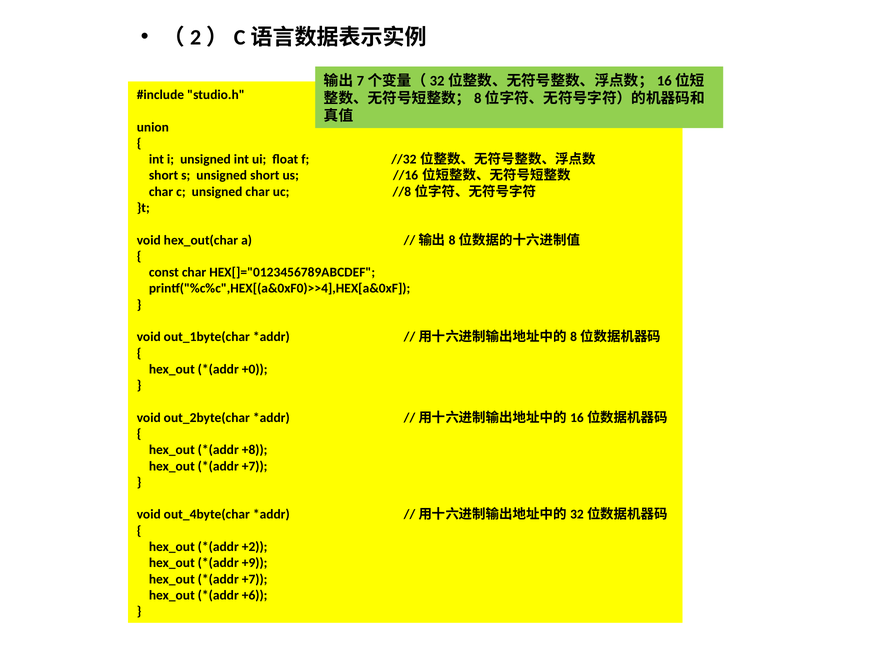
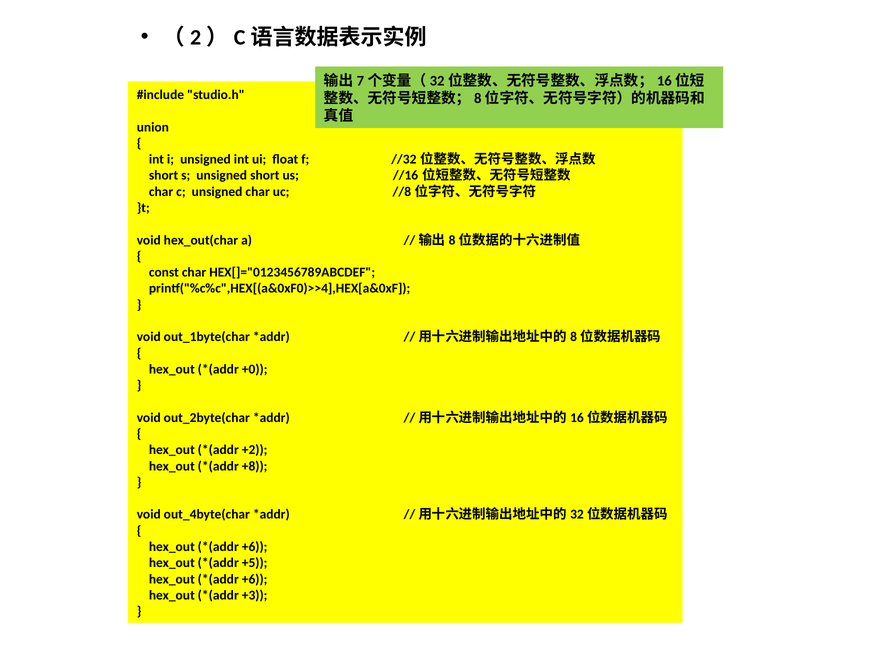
+8: +8 -> +2
+7 at (255, 466): +7 -> +8
+2 at (255, 547): +2 -> +6
+9: +9 -> +5
+7 at (255, 579): +7 -> +6
+6: +6 -> +3
